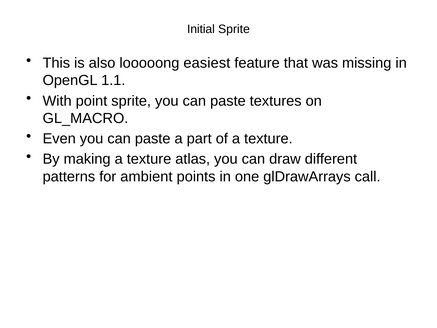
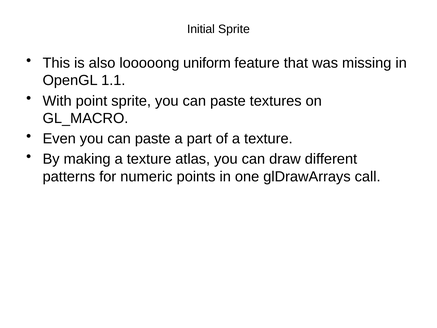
easiest: easiest -> uniform
ambient: ambient -> numeric
